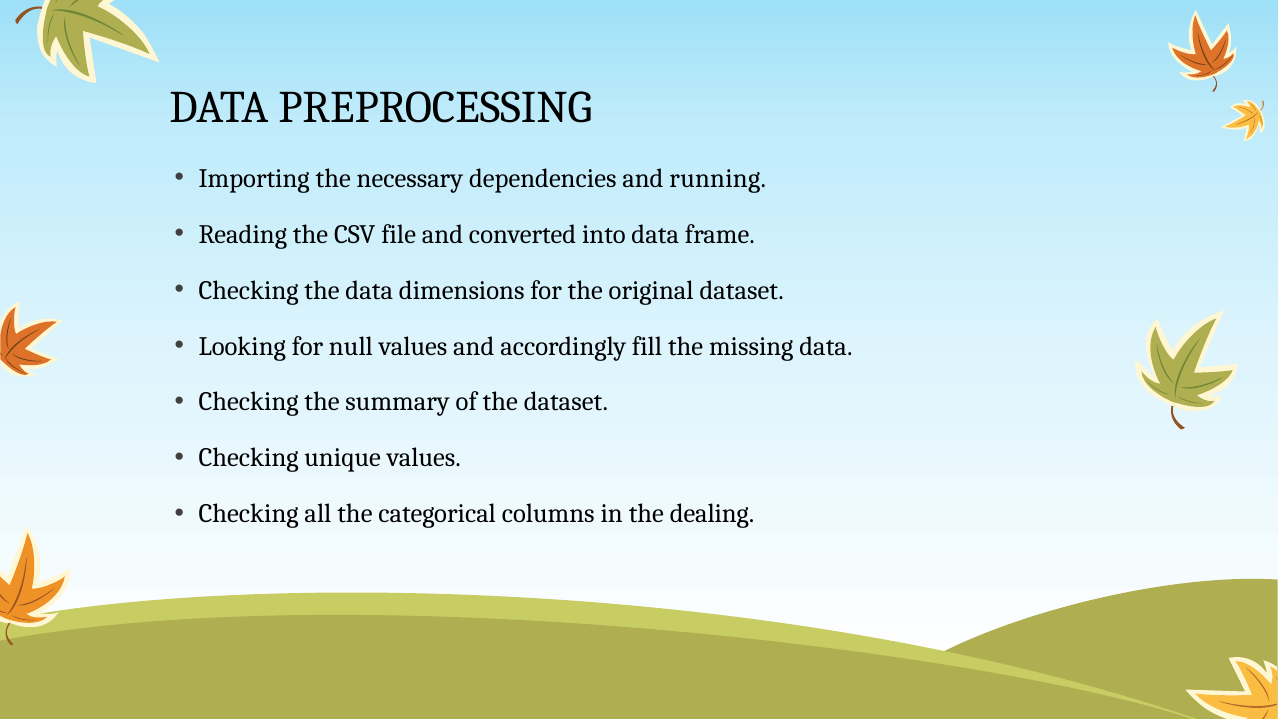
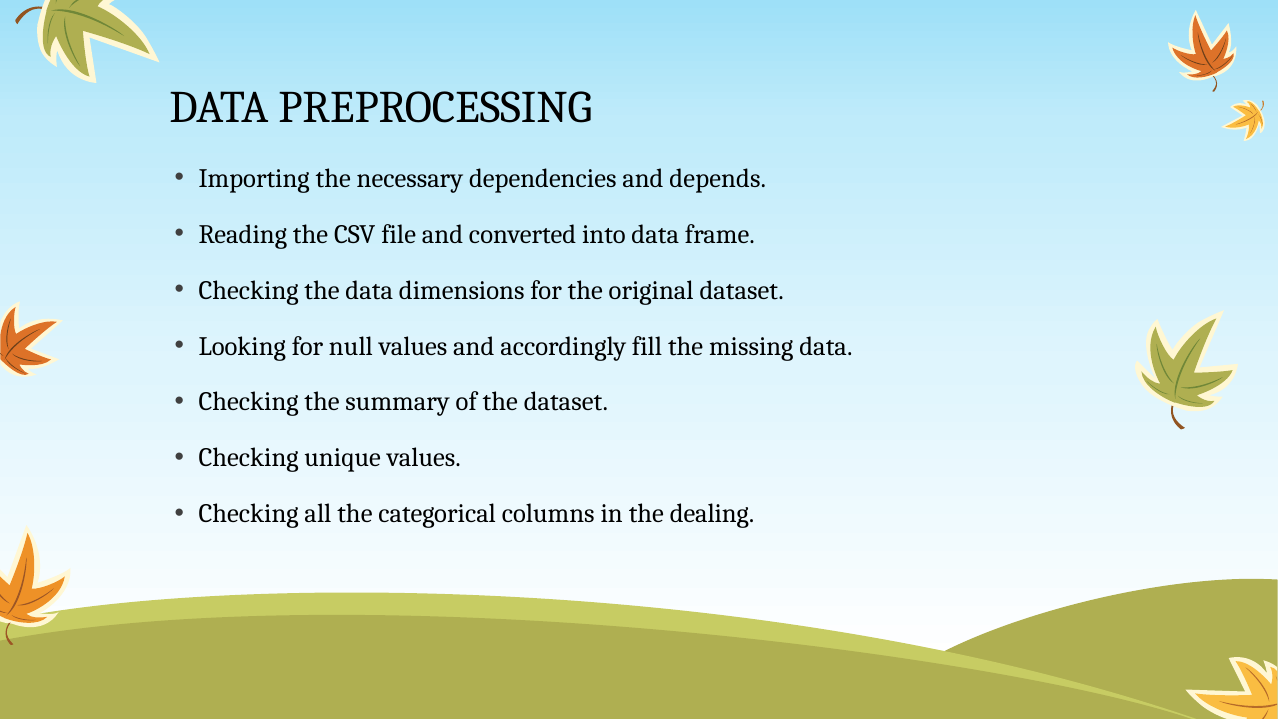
running: running -> depends
